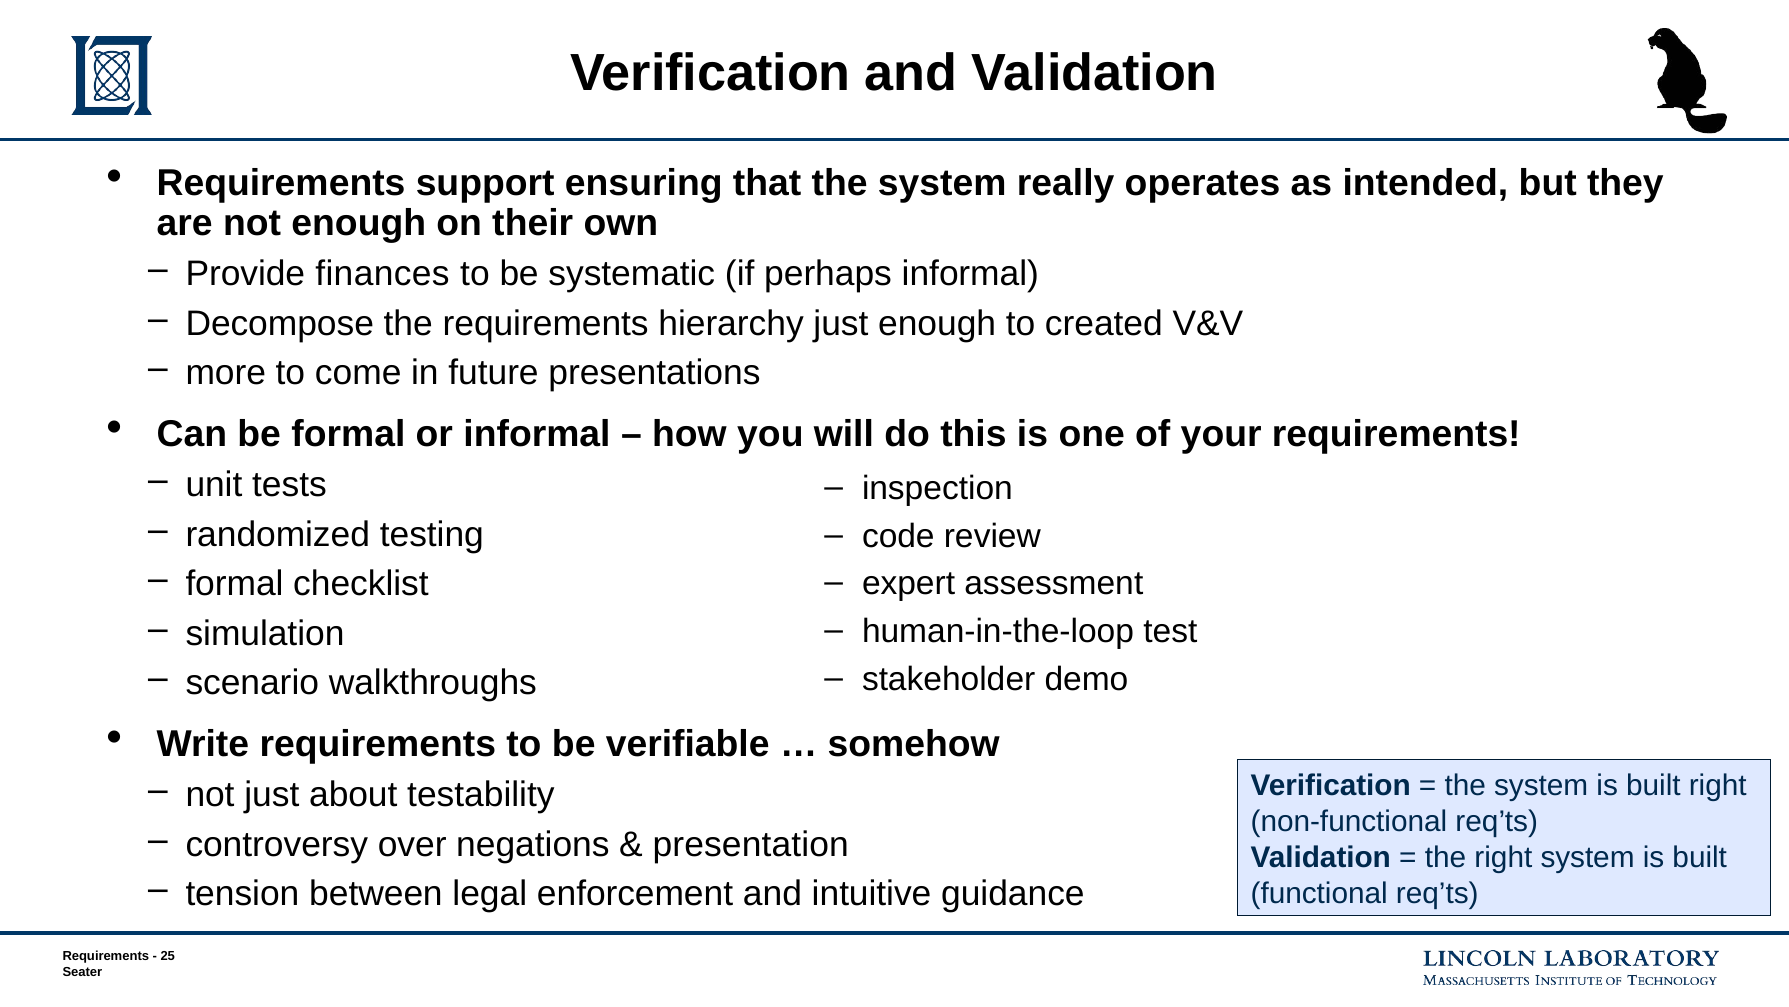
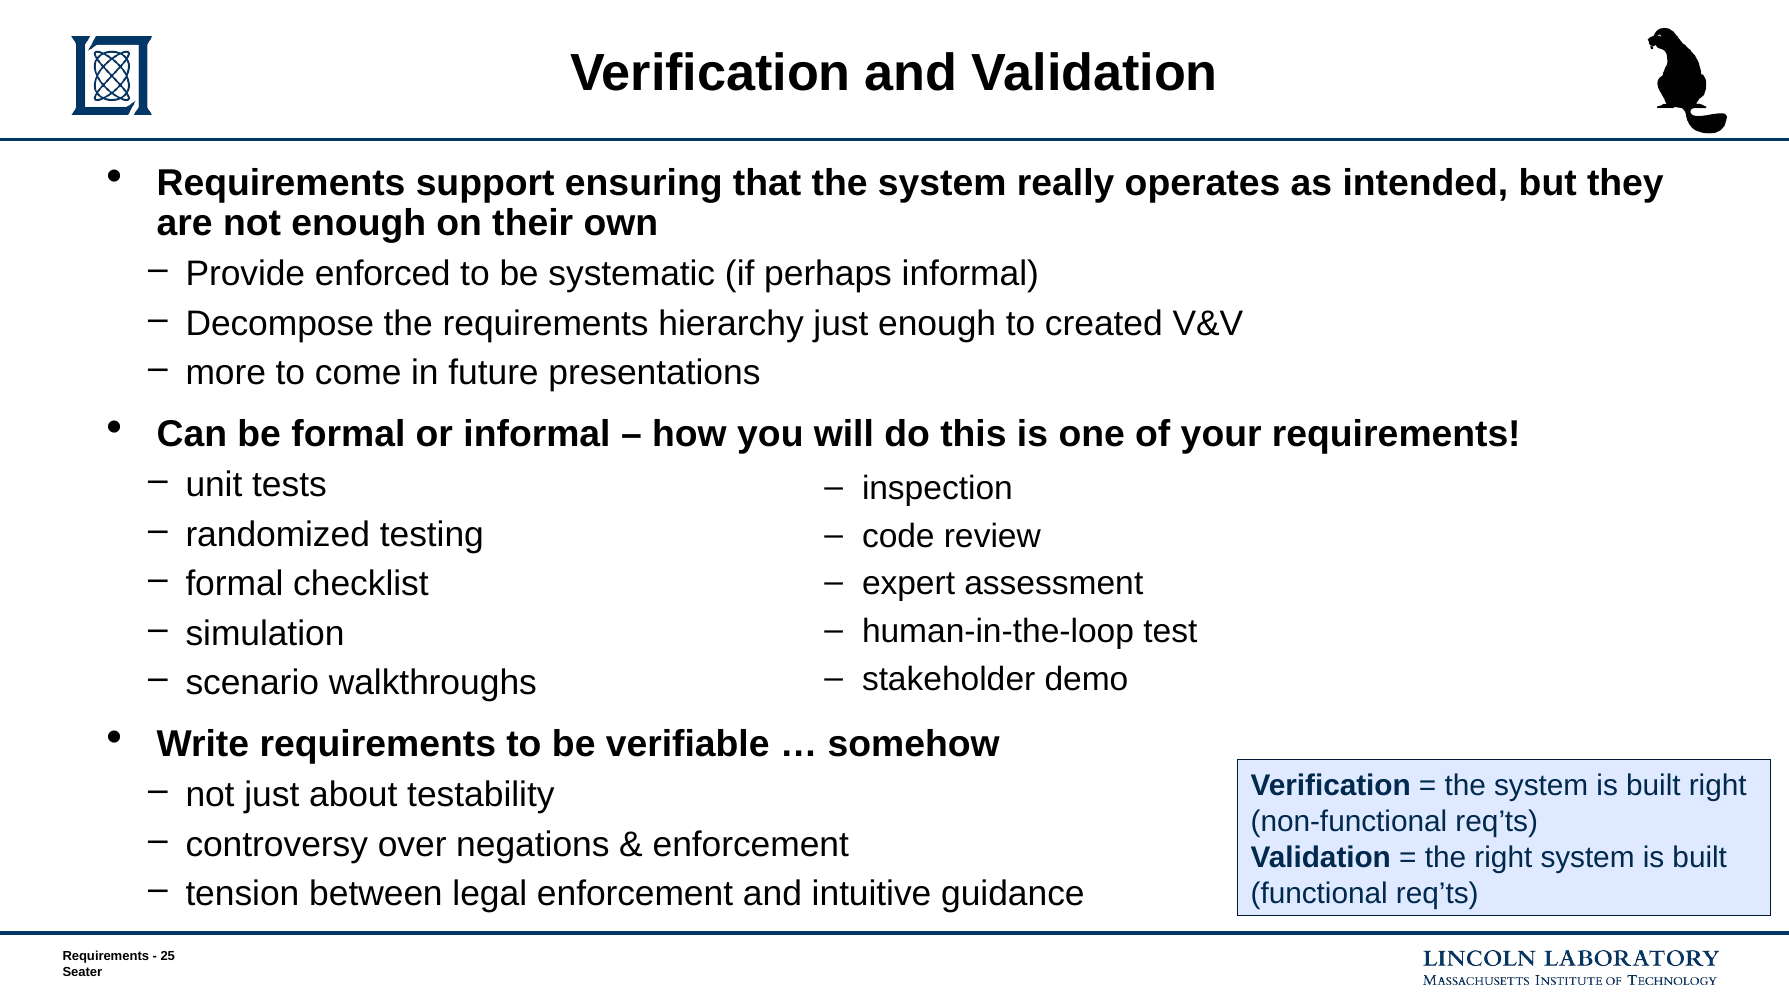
finances: finances -> enforced
presentation at (751, 844): presentation -> enforcement
